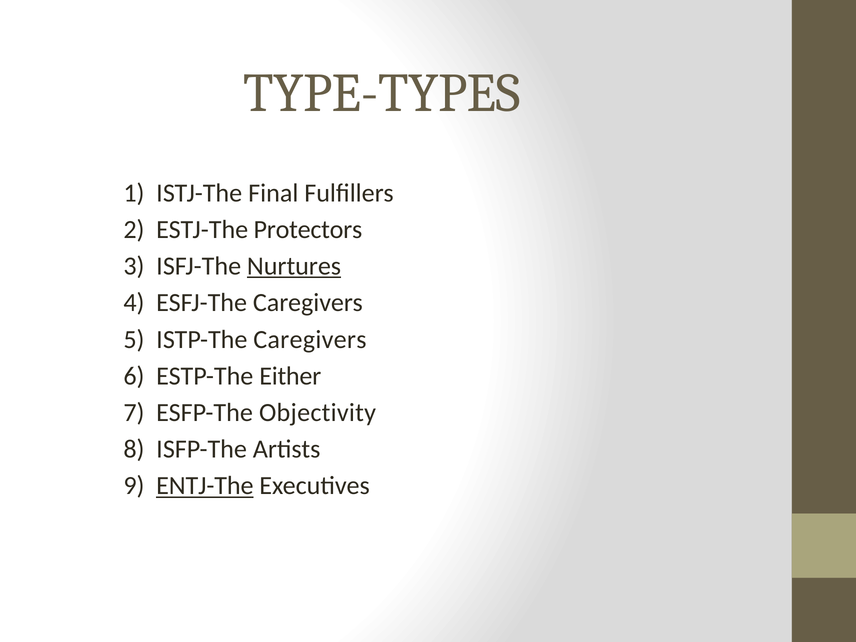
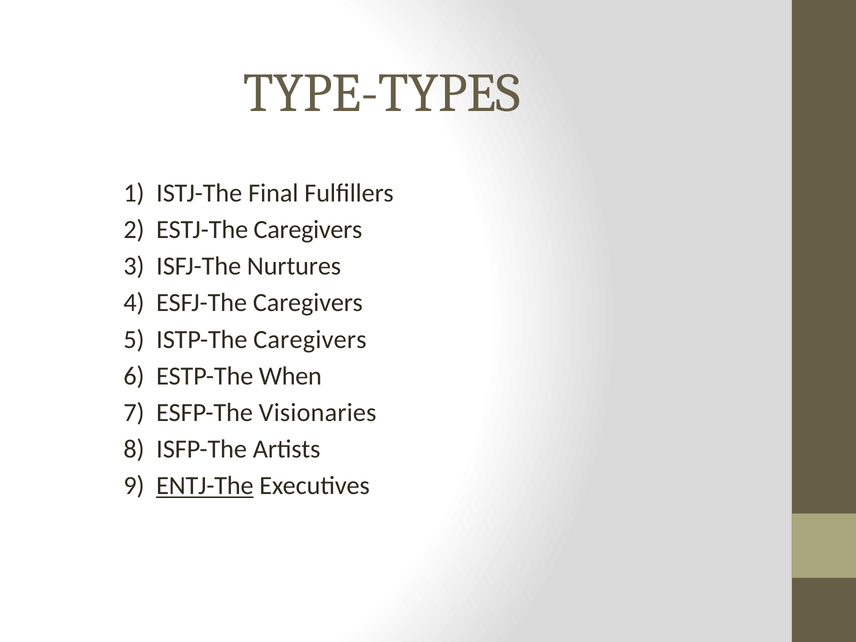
ESTJ-The Protectors: Protectors -> Caregivers
Nurtures underline: present -> none
Either: Either -> When
Objectivity: Objectivity -> Visionaries
